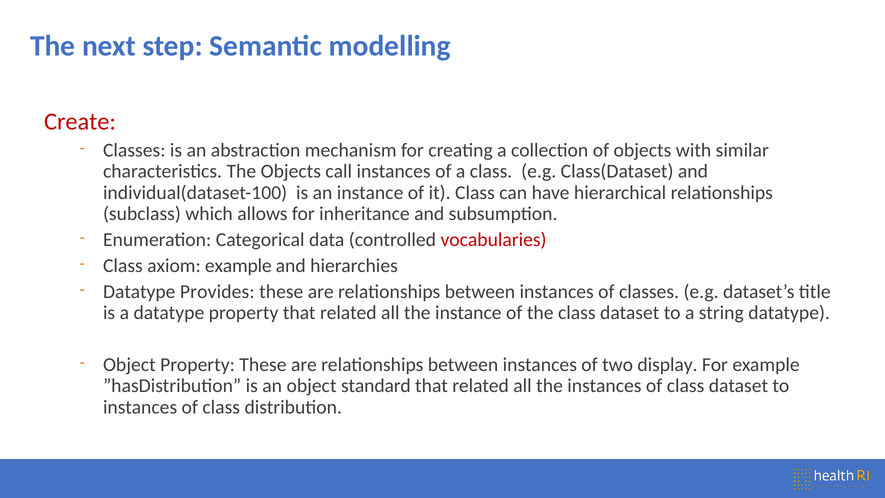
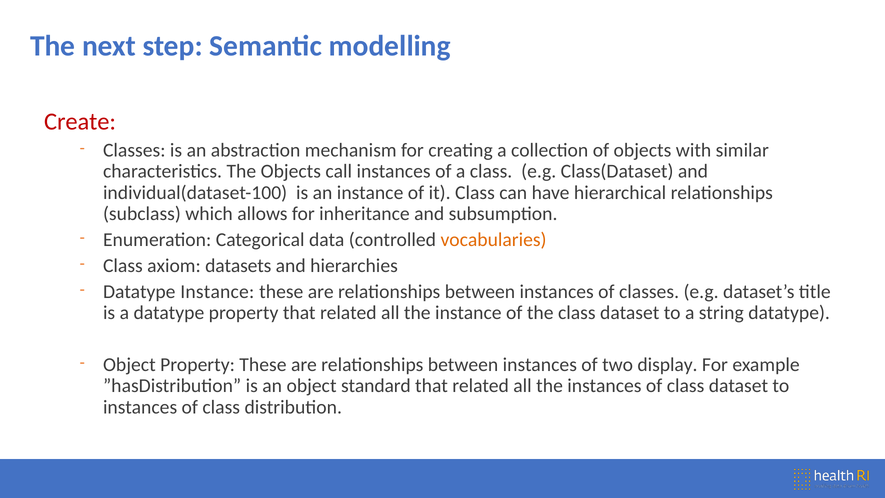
vocabularies colour: red -> orange
axiom example: example -> datasets
Datatype Provides: Provides -> Instance
